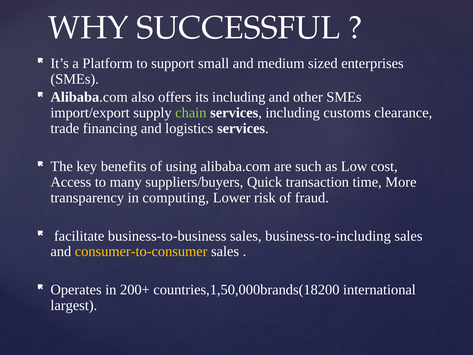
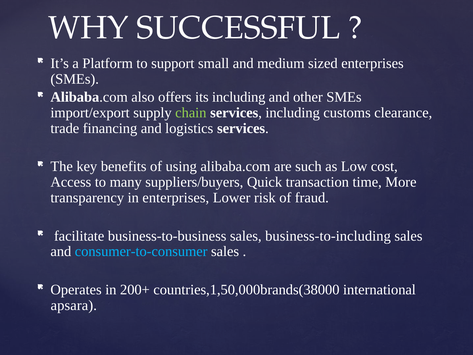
in computing: computing -> enterprises
consumer-to-consumer colour: yellow -> light blue
countries,1,50,000brands(18200: countries,1,50,000brands(18200 -> countries,1,50,000brands(38000
largest: largest -> apsara
